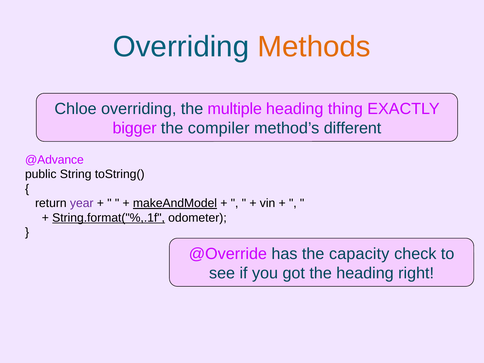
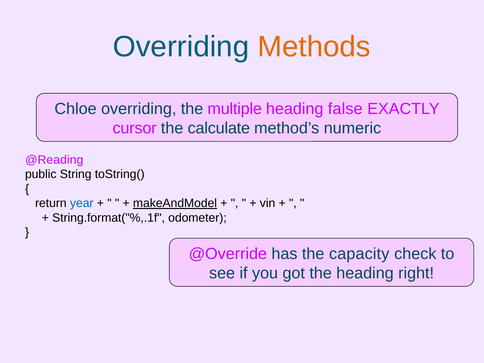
thing: thing -> false
bigger: bigger -> cursor
compiler: compiler -> calculate
different: different -> numeric
@Advance: @Advance -> @Reading
year colour: purple -> blue
String.format("%,.1f underline: present -> none
